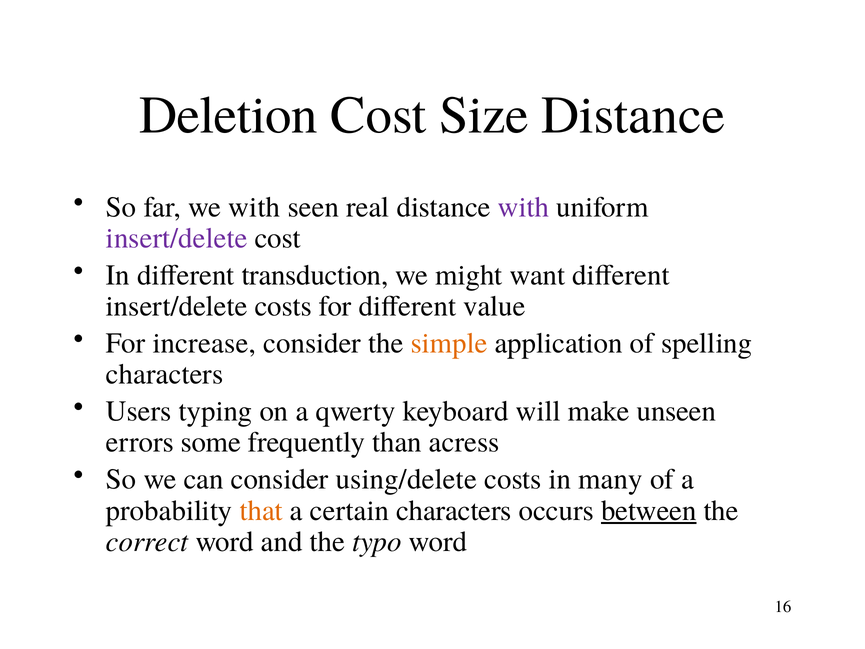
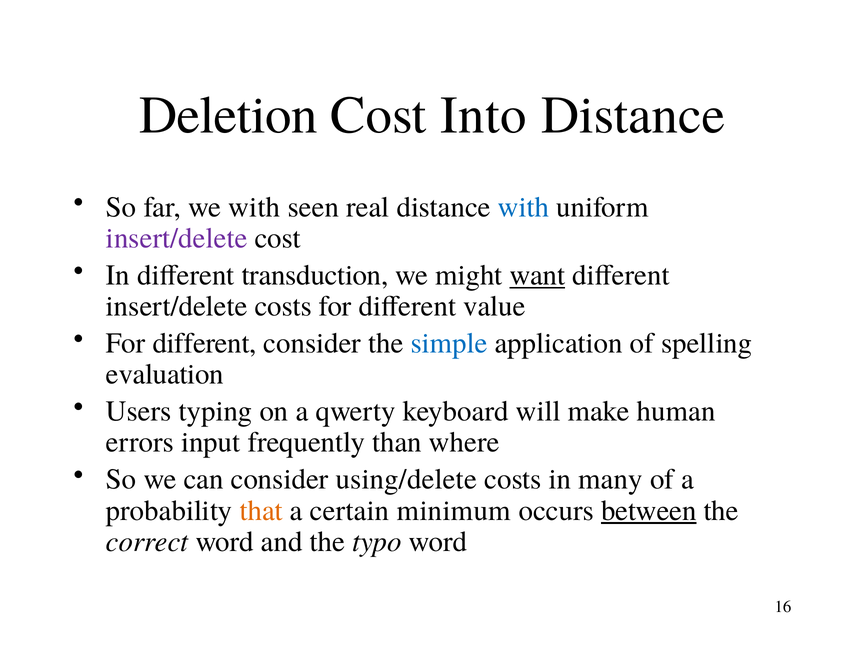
Size: Size -> Into
with at (523, 207) colour: purple -> blue
want underline: none -> present
increase at (204, 343): increase -> different
simple colour: orange -> blue
characters at (165, 374): characters -> evaluation
unseen: unseen -> human
some: some -> input
acress: acress -> where
certain characters: characters -> minimum
